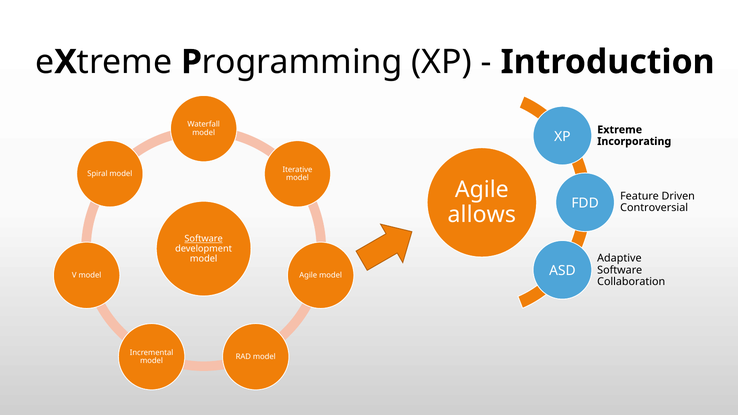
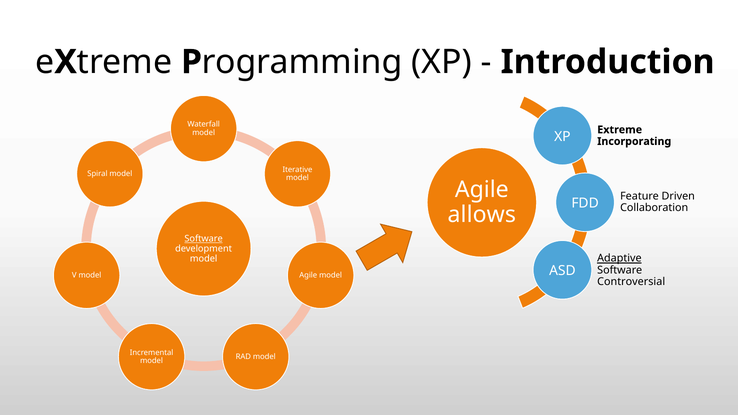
Controversial: Controversial -> Collaboration
Adaptive underline: none -> present
Collaboration: Collaboration -> Controversial
